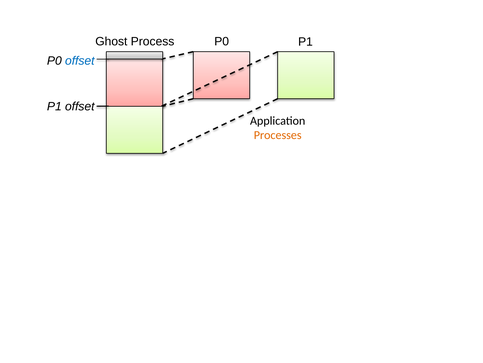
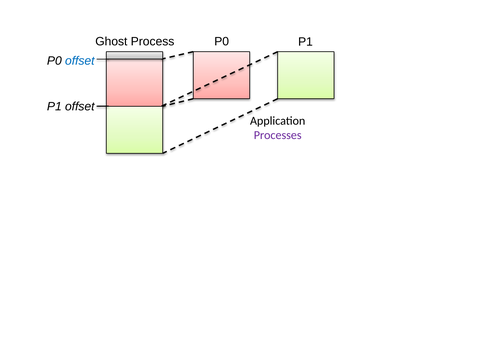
Processes colour: orange -> purple
